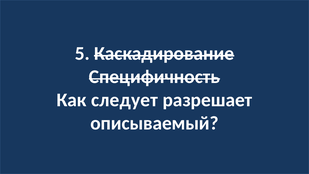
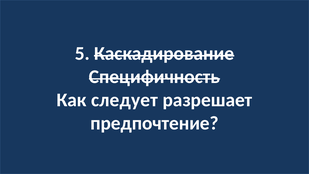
описываемый: описываемый -> предпочтение
